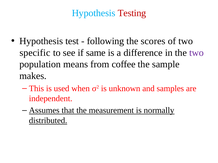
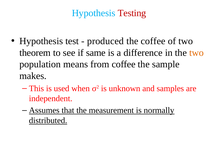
following: following -> produced
the scores: scores -> coffee
specific: specific -> theorem
two at (196, 53) colour: purple -> orange
